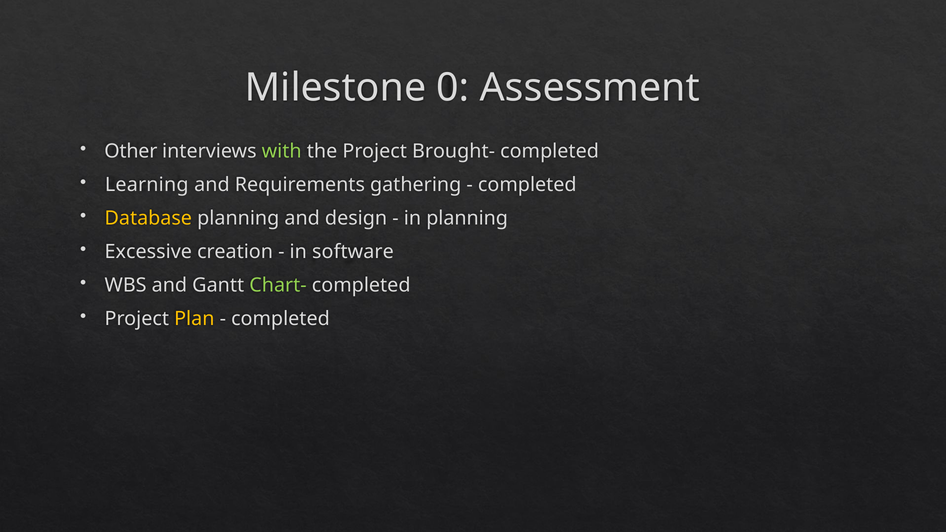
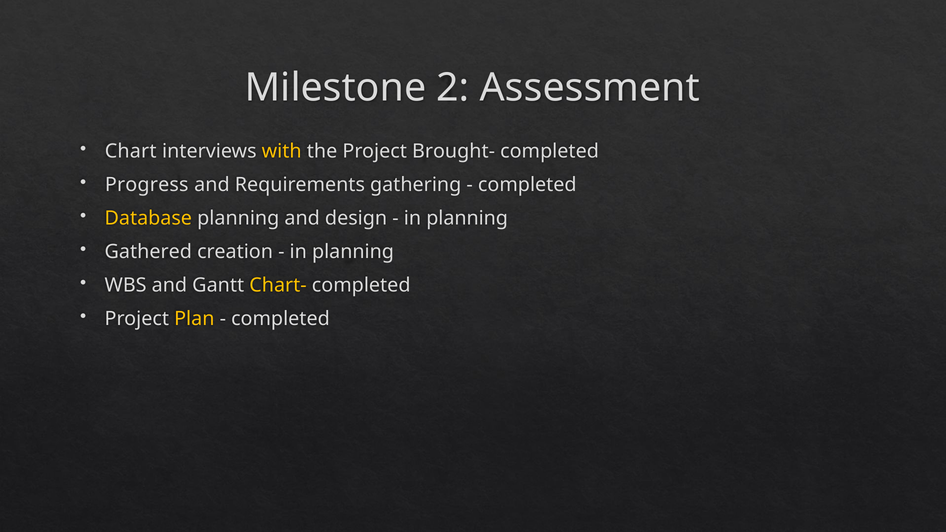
0: 0 -> 2
Other: Other -> Chart
with colour: light green -> yellow
Learning: Learning -> Progress
Excessive: Excessive -> Gathered
software at (353, 252): software -> planning
Chart- colour: light green -> yellow
